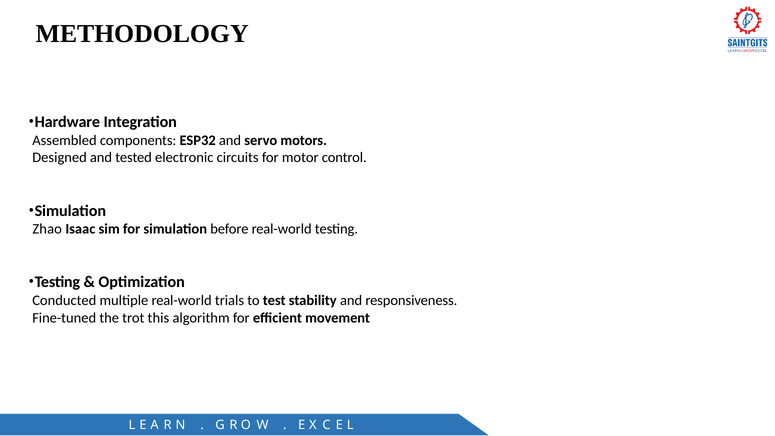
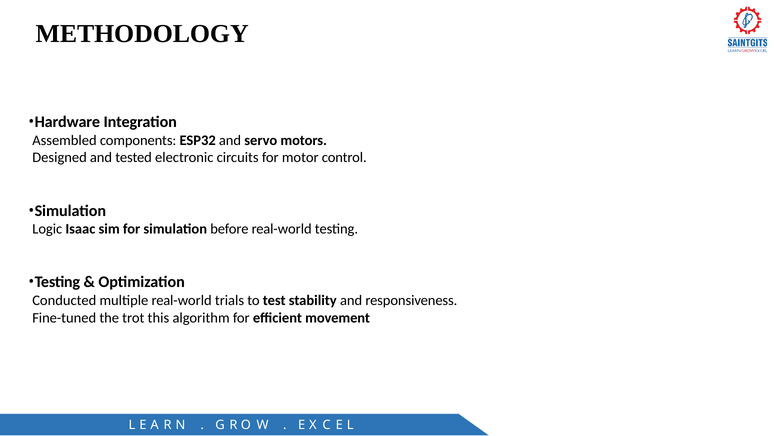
Zhao: Zhao -> Logic
